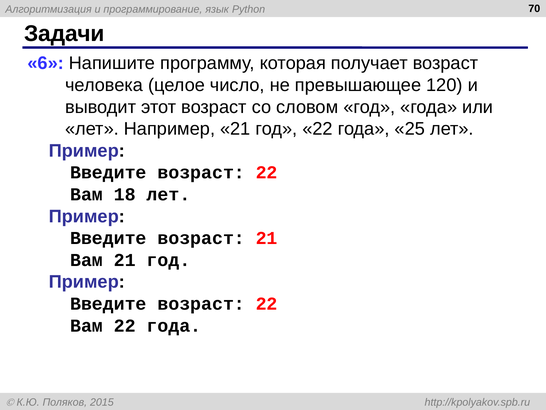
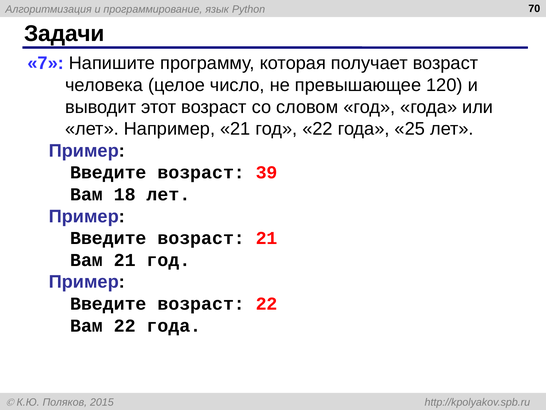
6: 6 -> 7
22 at (267, 172): 22 -> 39
